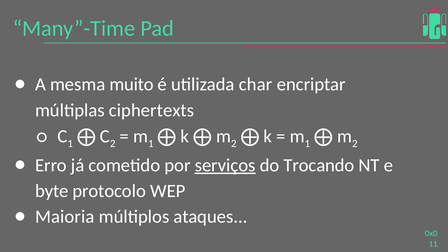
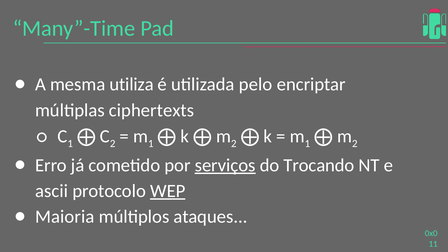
muito: muito -> utiliza
char: char -> pelo
byte: byte -> ascii
WEP underline: none -> present
